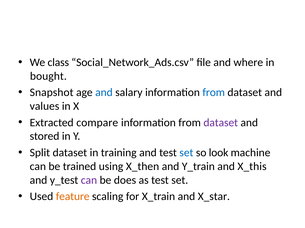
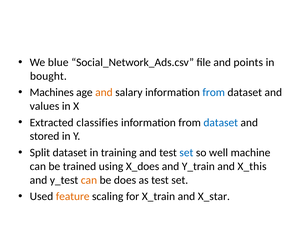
class: class -> blue
where: where -> points
Snapshot: Snapshot -> Machines
and at (104, 93) colour: blue -> orange
compare: compare -> classifies
dataset at (221, 123) colour: purple -> blue
look: look -> well
X_then: X_then -> X_does
can at (89, 181) colour: purple -> orange
